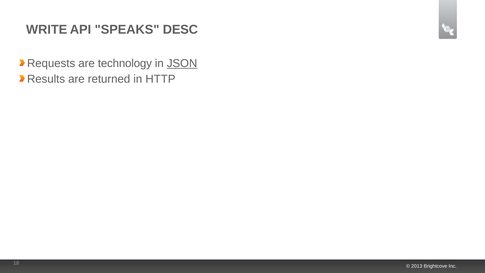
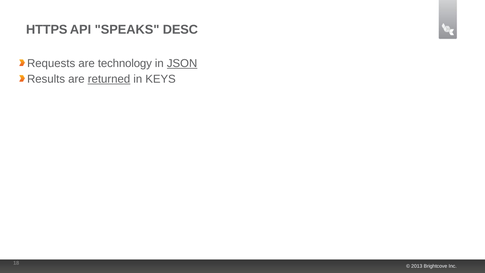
WRITE: WRITE -> HTTPS
returned underline: none -> present
HTTP: HTTP -> KEYS
